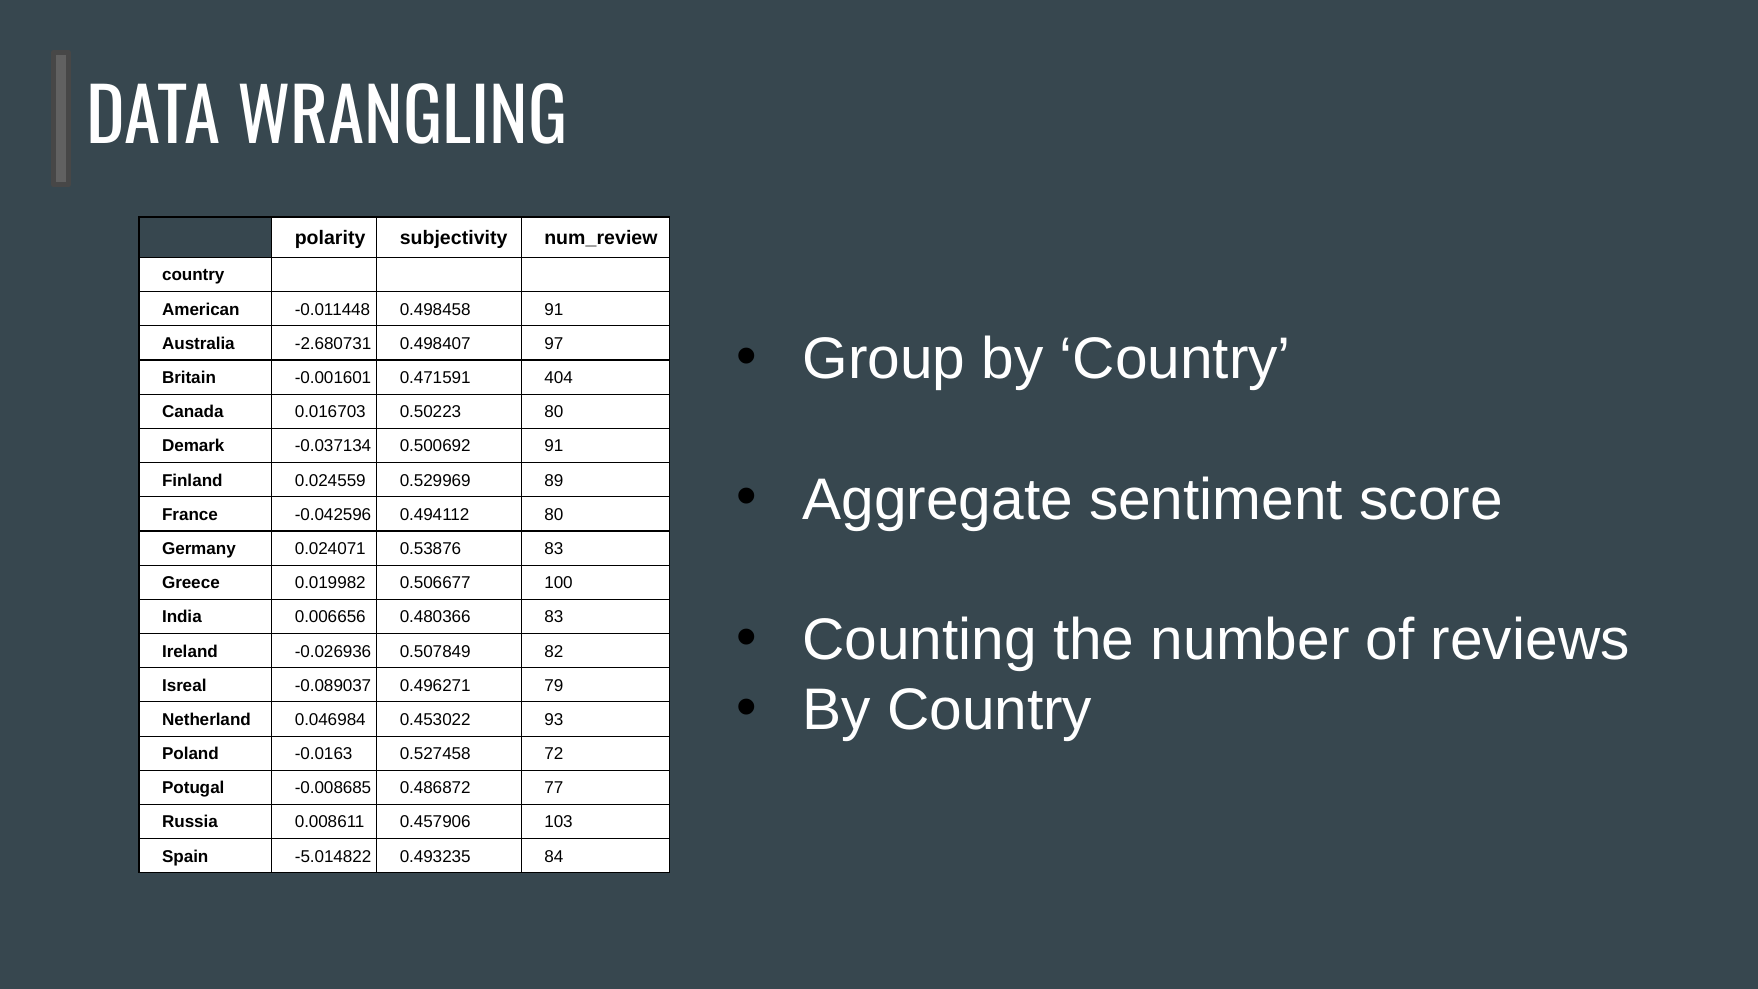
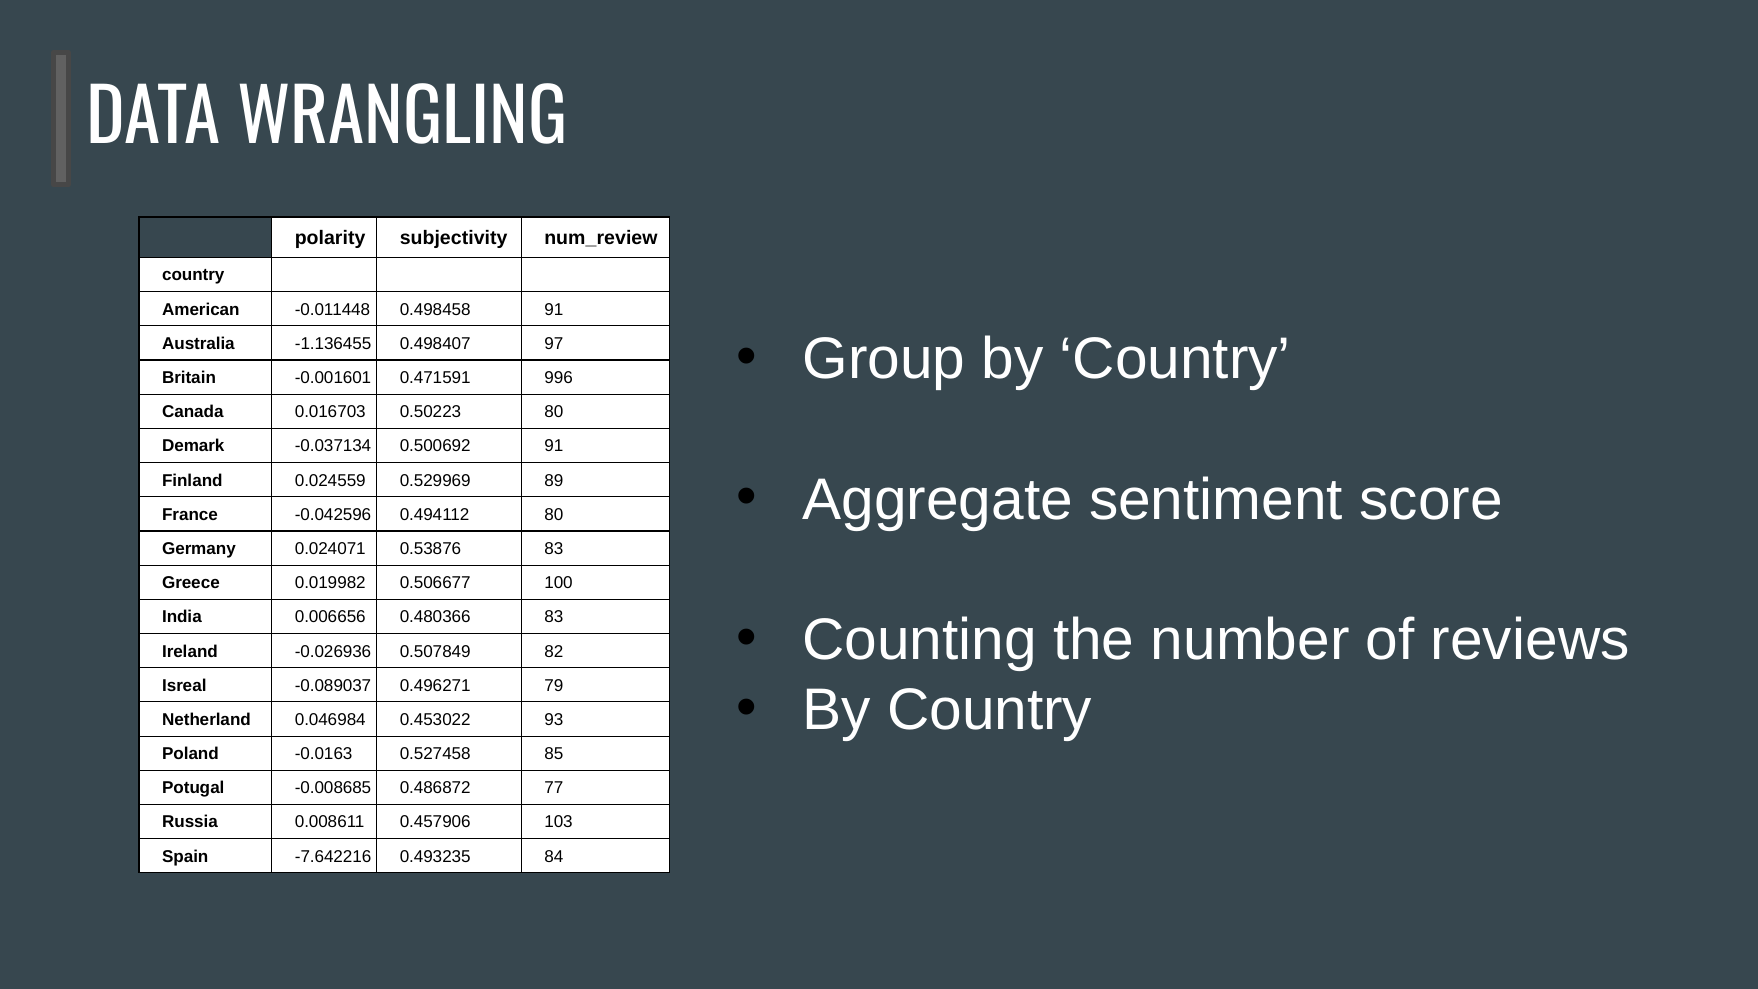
-2.680731: -2.680731 -> -1.136455
404: 404 -> 996
72: 72 -> 85
-5.014822: -5.014822 -> -7.642216
